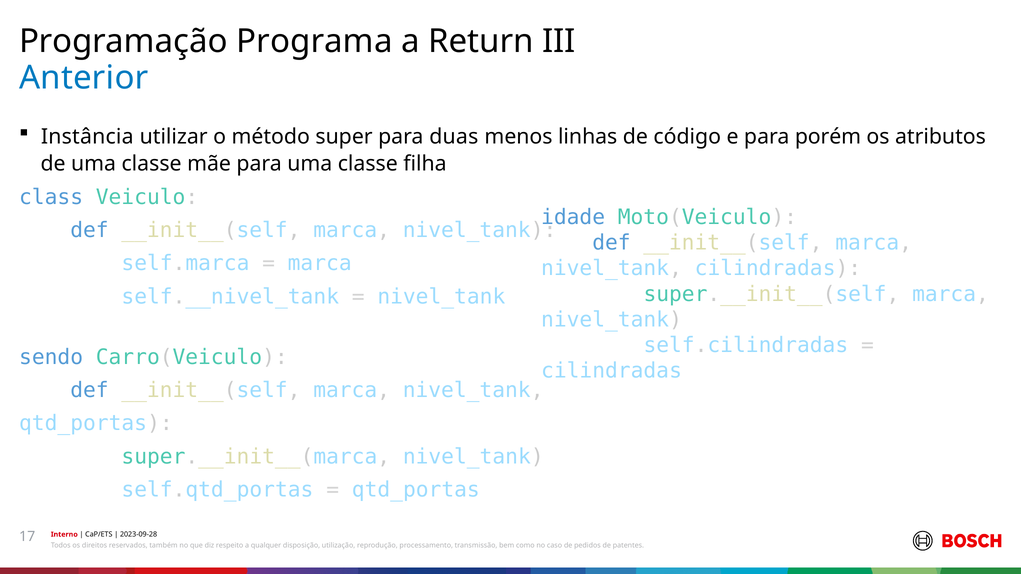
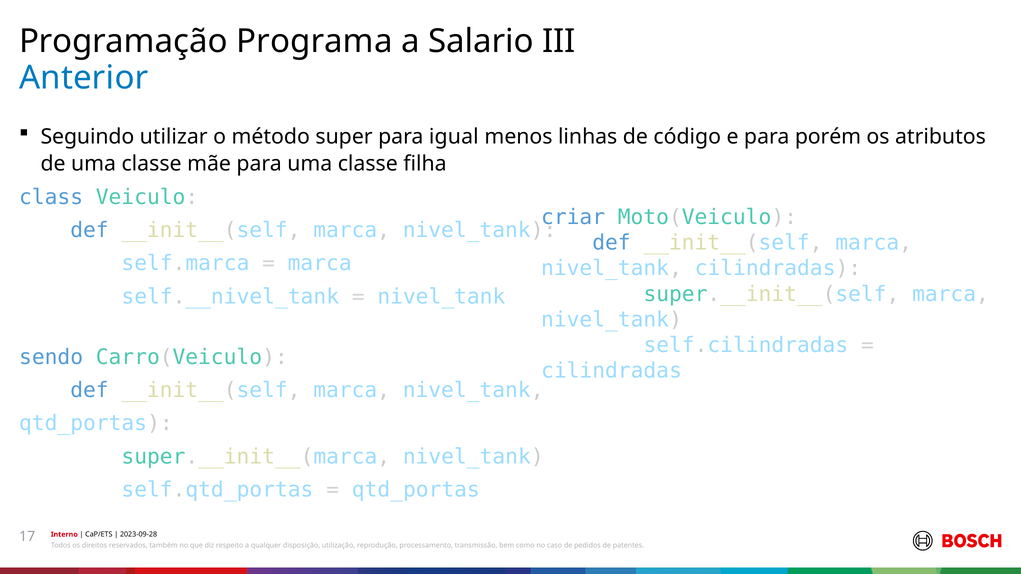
Return: Return -> Salario
Instância: Instância -> Seguindo
duas: duas -> igual
idade: idade -> criar
